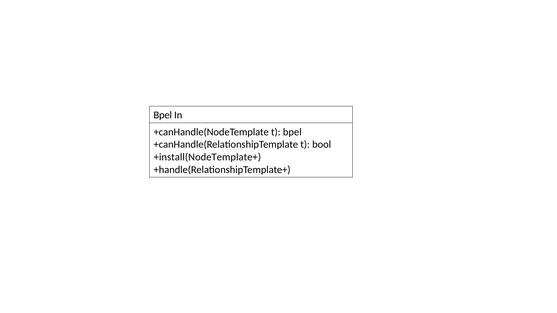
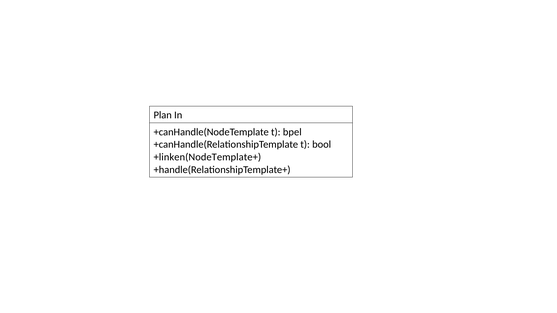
Bpel at (163, 115): Bpel -> Plan
+install(NodeTemplate+: +install(NodeTemplate+ -> +linken(NodeTemplate+
